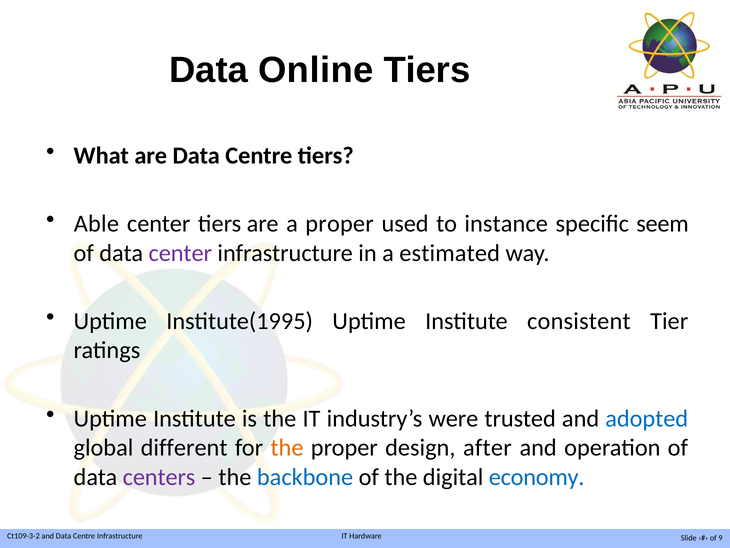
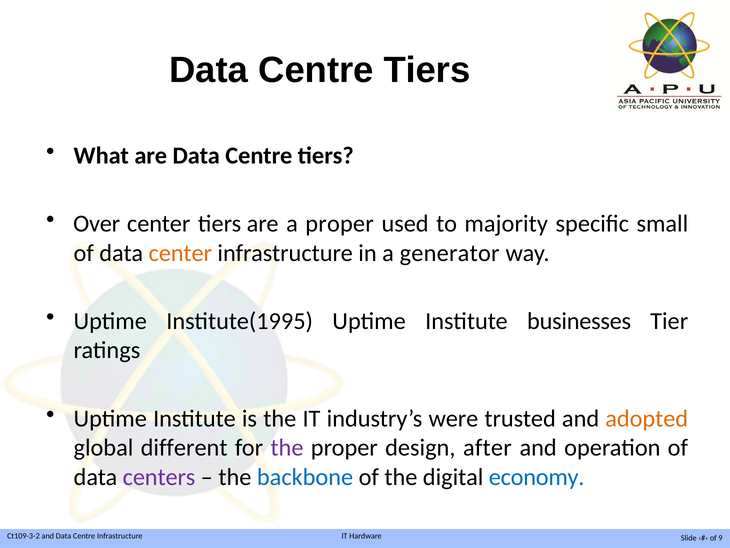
Online at (316, 70): Online -> Centre
Able: Able -> Over
instance: instance -> majority
seem: seem -> small
center at (180, 253) colour: purple -> orange
estimated: estimated -> generator
consistent: consistent -> businesses
adopted colour: blue -> orange
the at (287, 447) colour: orange -> purple
